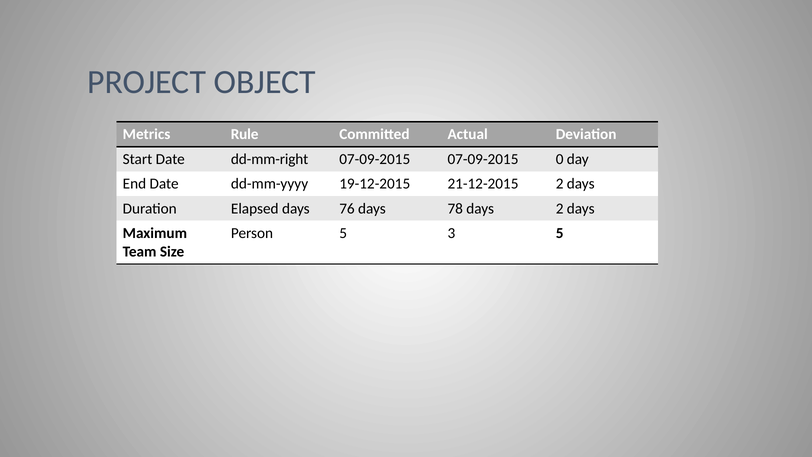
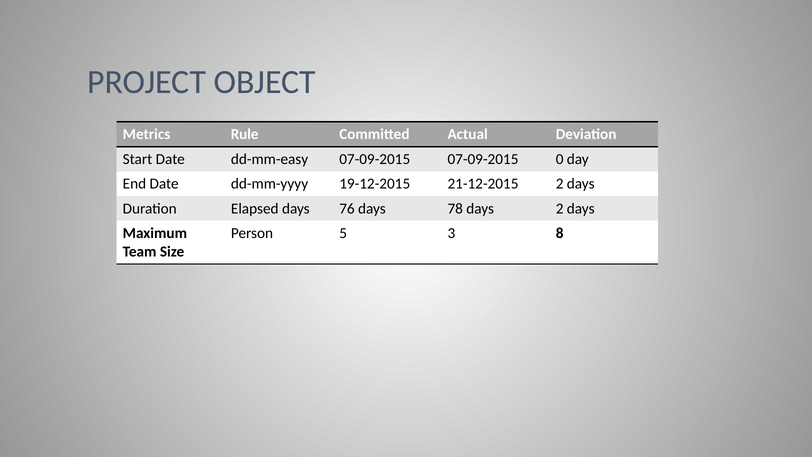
dd-mm-right: dd-mm-right -> dd-mm-easy
3 5: 5 -> 8
